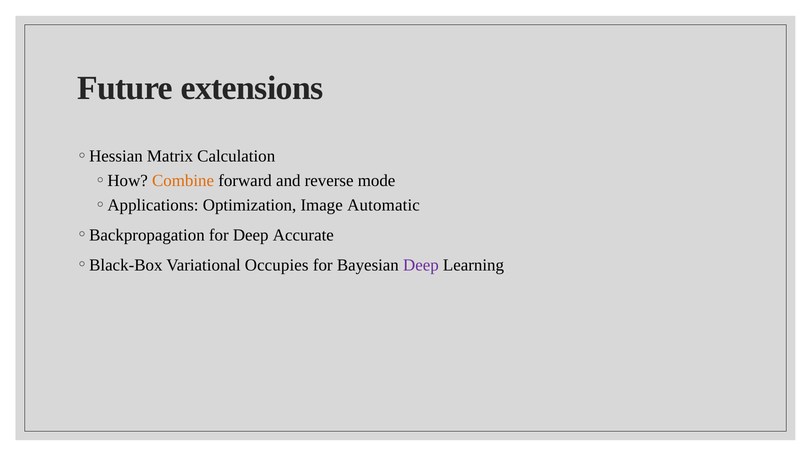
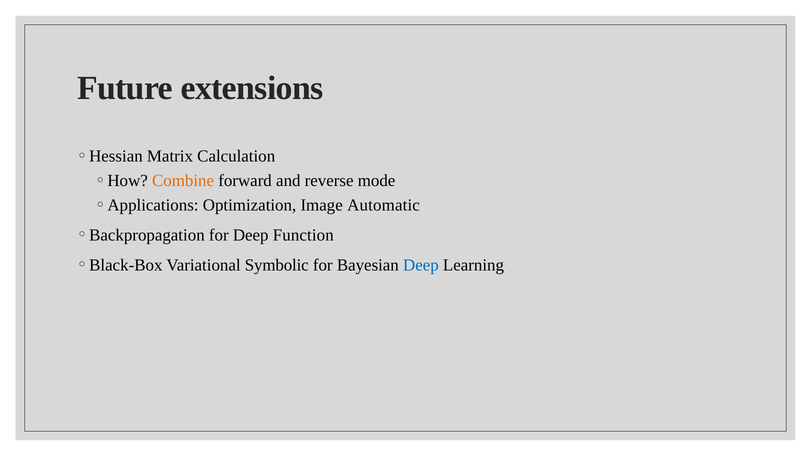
Accurate: Accurate -> Function
Occupies: Occupies -> Symbolic
Deep at (421, 265) colour: purple -> blue
